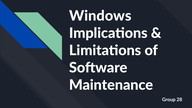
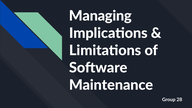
Windows: Windows -> Managing
